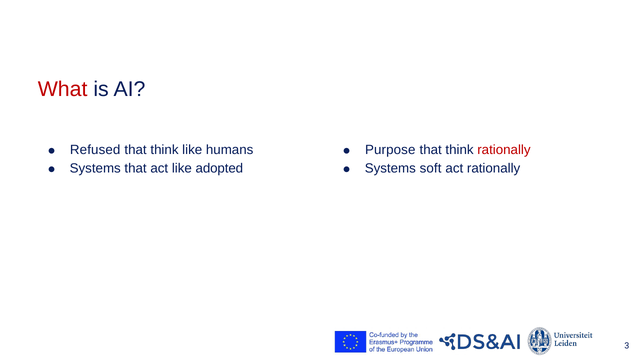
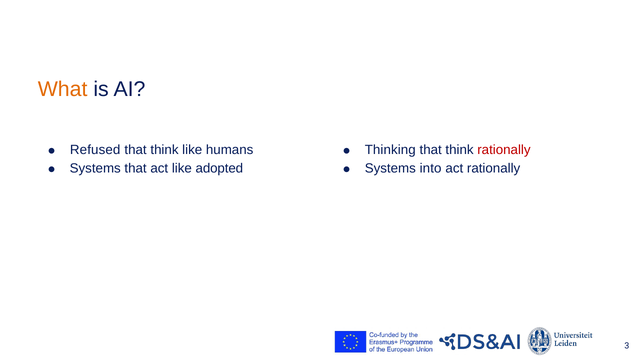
What colour: red -> orange
Purpose: Purpose -> Thinking
soft: soft -> into
